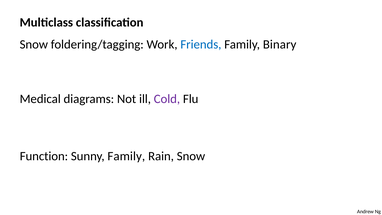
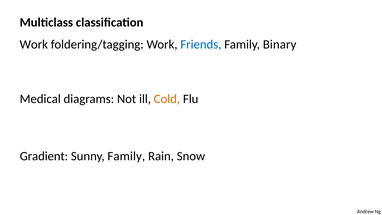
Snow at (34, 44): Snow -> Work
Cold colour: purple -> orange
Function: Function -> Gradient
